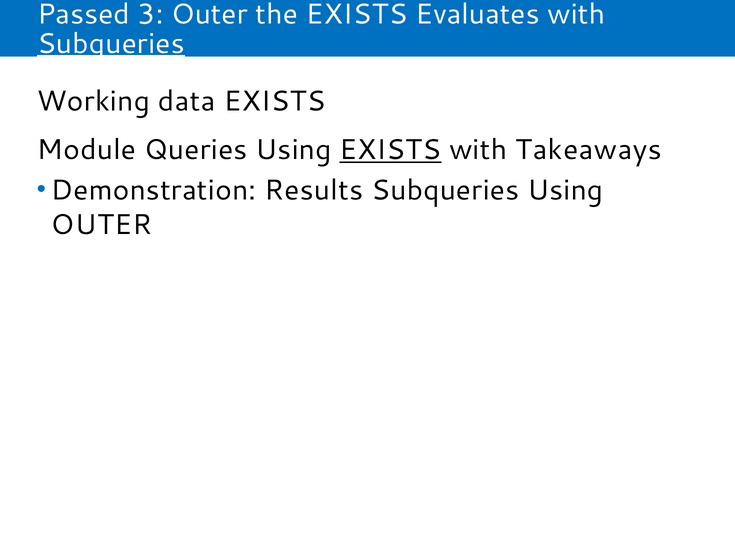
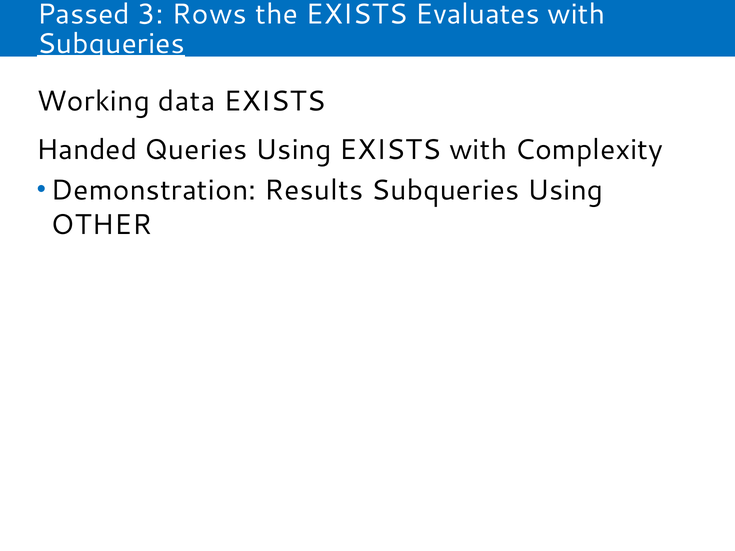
3 Outer: Outer -> Rows
Module: Module -> Handed
EXISTS at (390, 150) underline: present -> none
Takeaways: Takeaways -> Complexity
OUTER at (102, 225): OUTER -> OTHER
